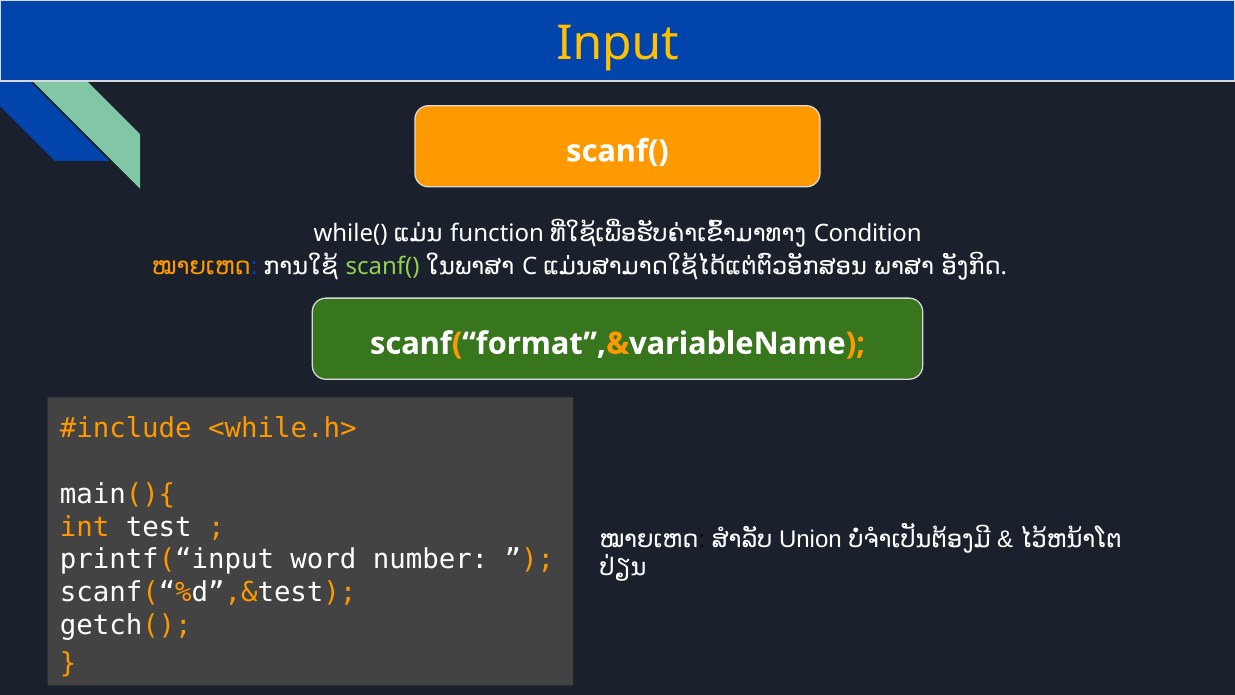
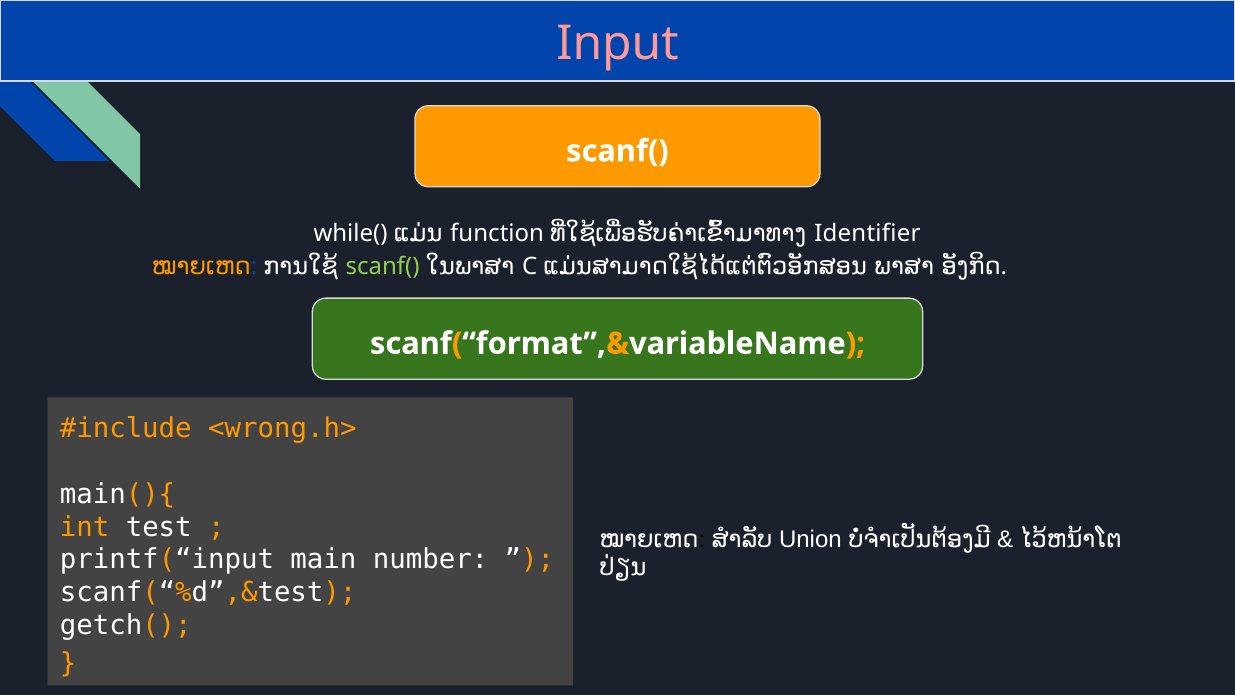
Input colour: yellow -> pink
Condition: Condition -> Identifier
<while.h>: <while.h> -> <wrong.h>
word: word -> main
